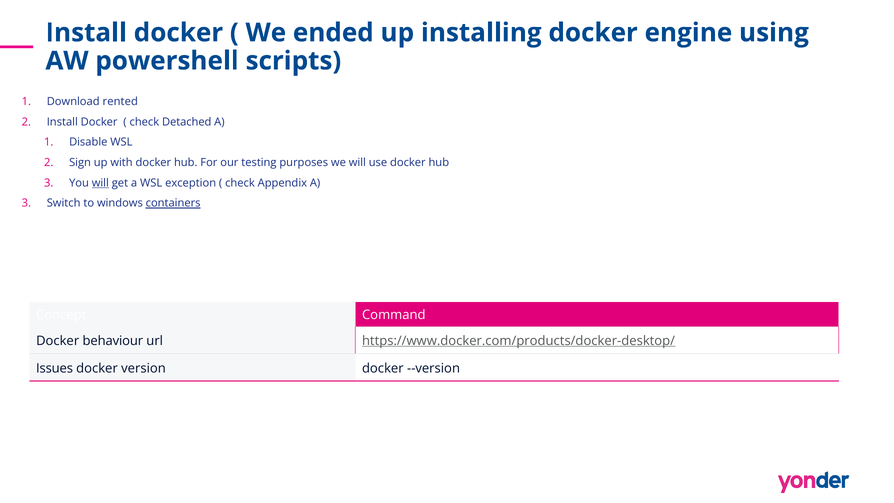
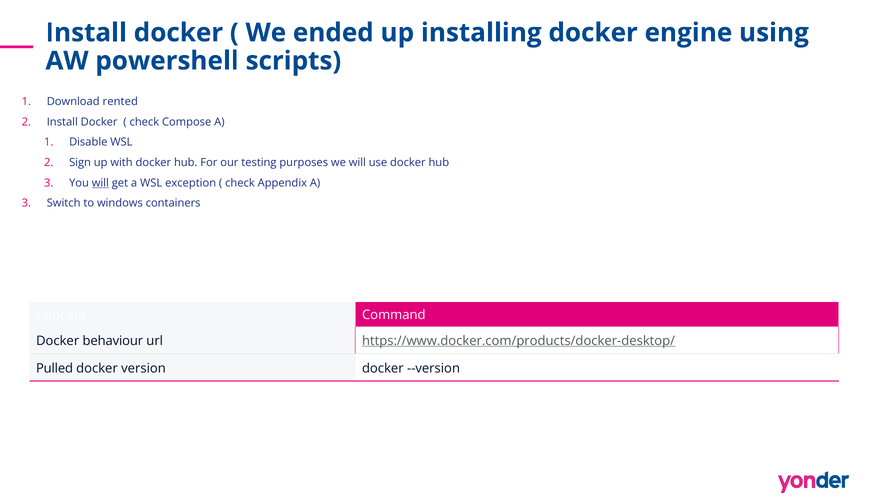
Detached: Detached -> Compose
containers underline: present -> none
Issues: Issues -> Pulled
